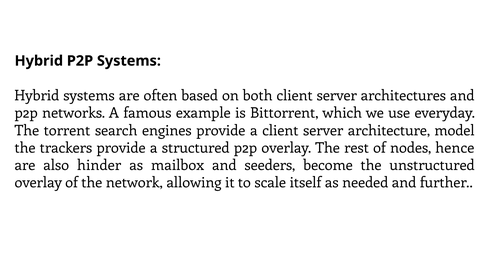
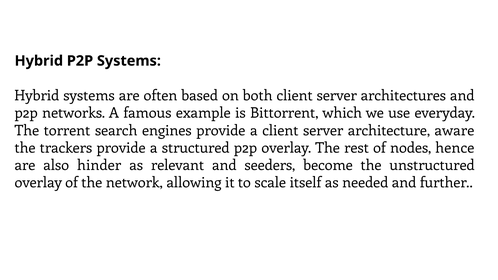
model: model -> aware
mailbox: mailbox -> relevant
